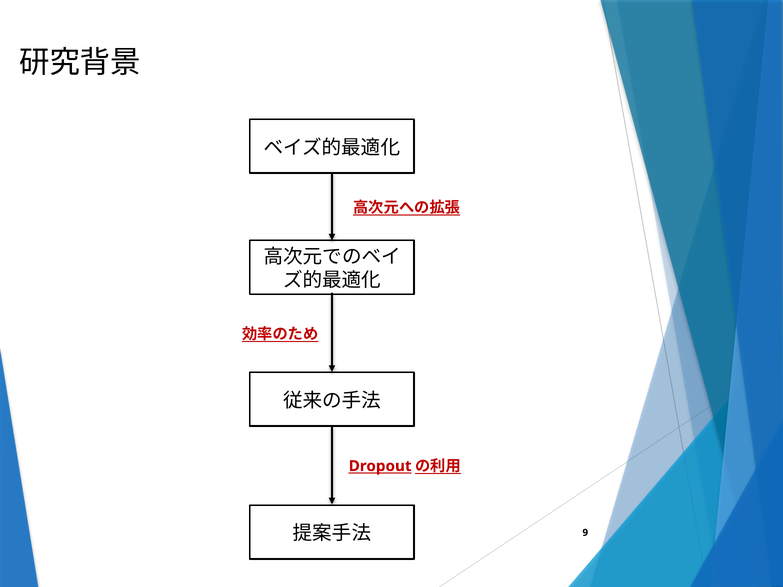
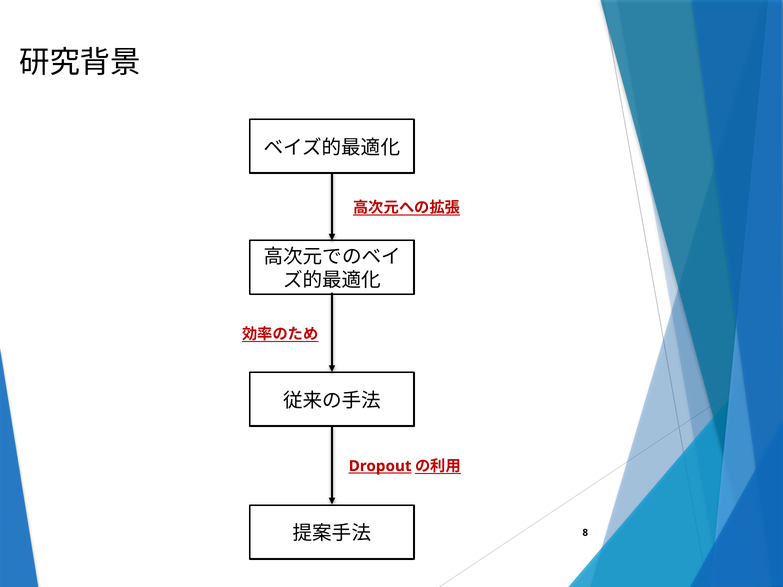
9: 9 -> 8
